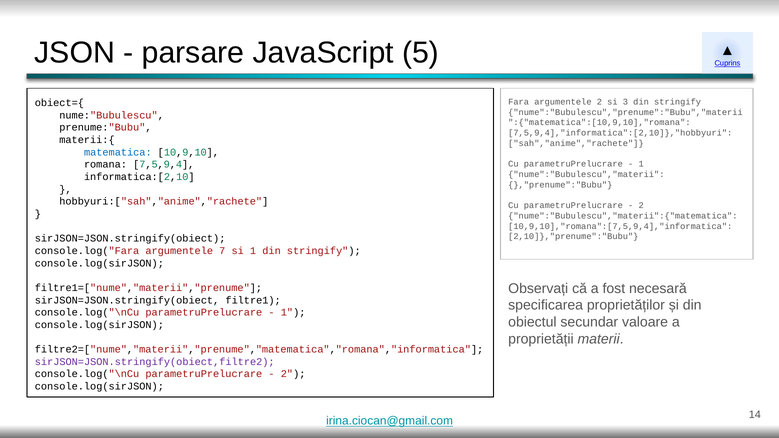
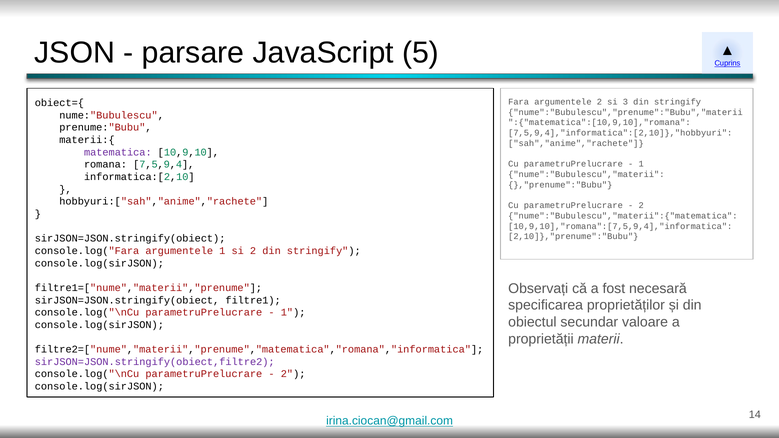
matematica colour: blue -> purple
argumentele 7: 7 -> 1
si 1: 1 -> 2
